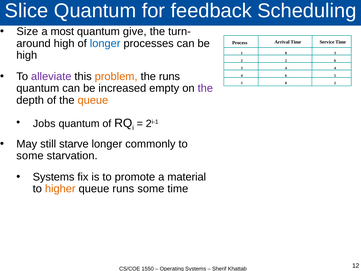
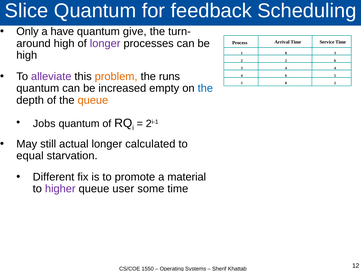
Size: Size -> Only
most: most -> have
longer at (105, 43) colour: blue -> purple
the at (205, 88) colour: purple -> blue
starve: starve -> actual
commonly: commonly -> calculated
some at (30, 156): some -> equal
Systems at (54, 177): Systems -> Different
higher colour: orange -> purple
queue runs: runs -> user
